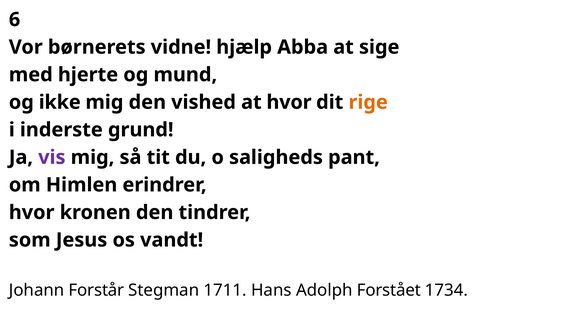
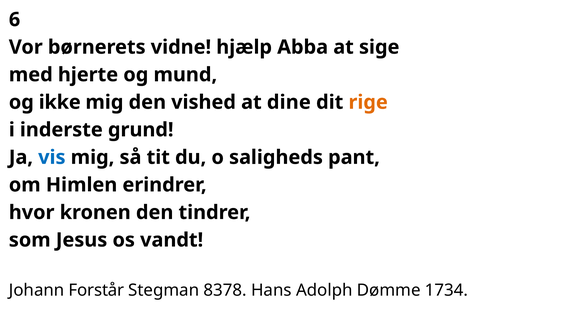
at hvor: hvor -> dine
vis colour: purple -> blue
1711: 1711 -> 8378
Forstået: Forstået -> Dømme
